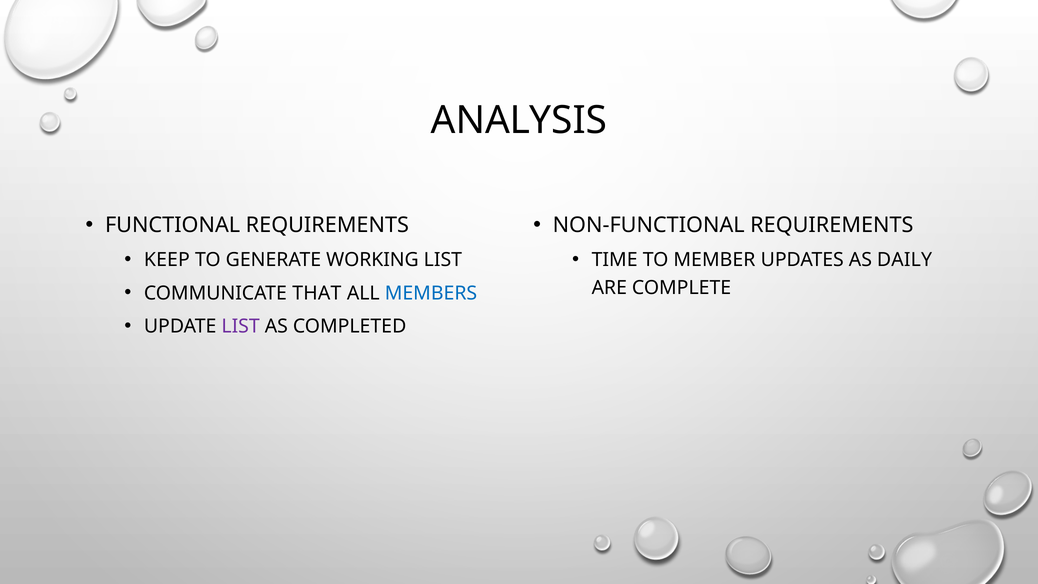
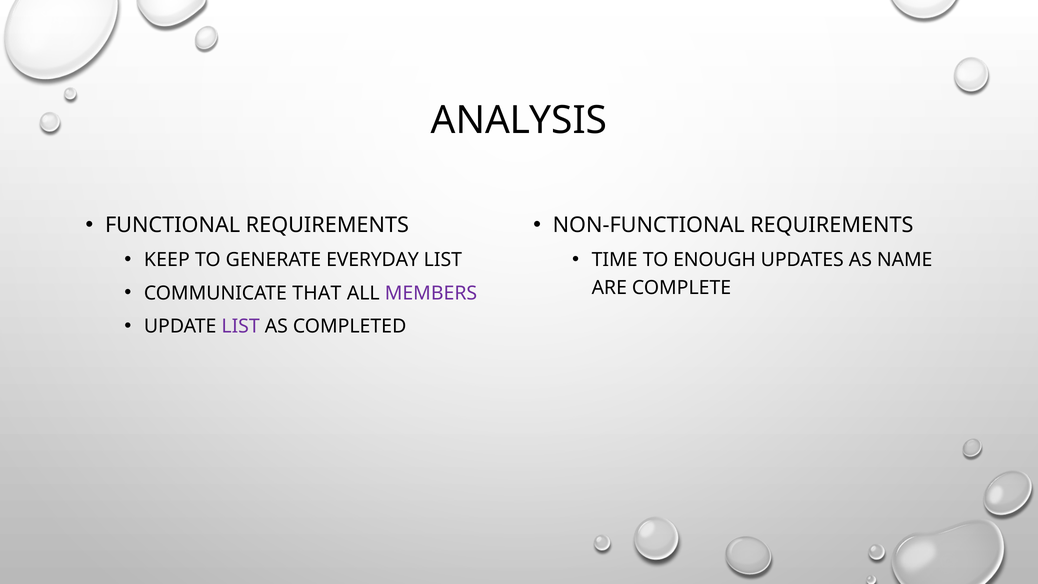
WORKING: WORKING -> EVERYDAY
MEMBER: MEMBER -> ENOUGH
DAILY: DAILY -> NAME
MEMBERS colour: blue -> purple
